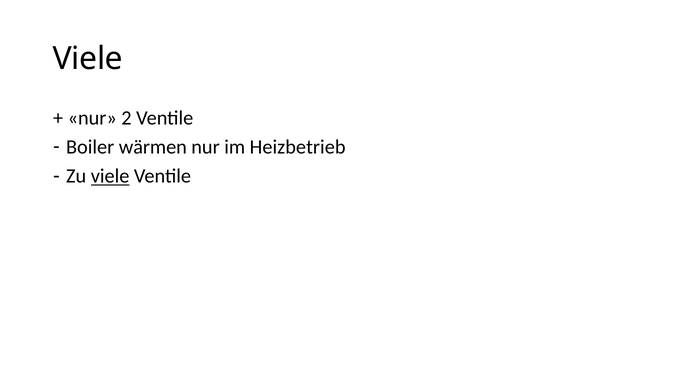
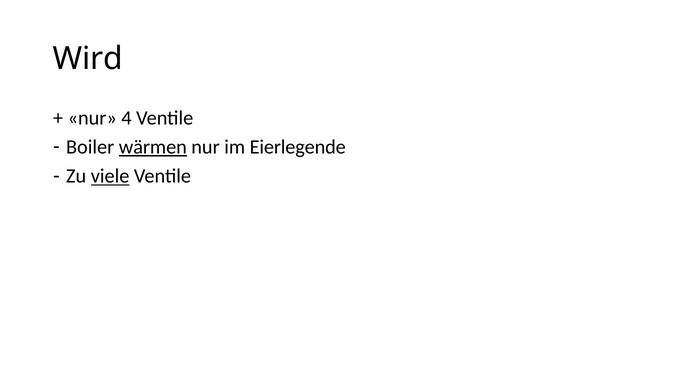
Viele at (88, 58): Viele -> Wird
2: 2 -> 4
wärmen underline: none -> present
Heizbetrieb: Heizbetrieb -> Eierlegende
